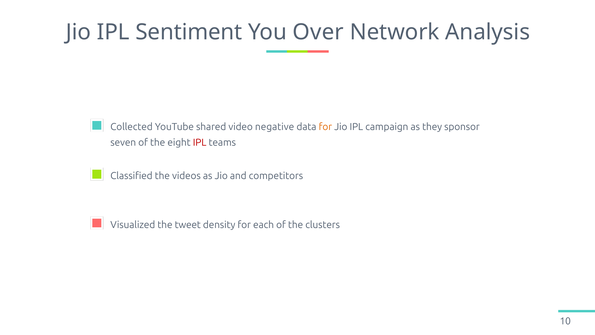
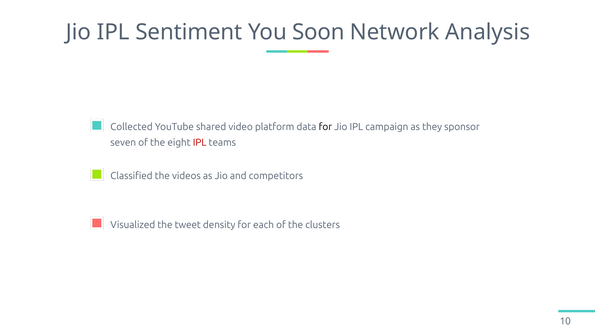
Over: Over -> Soon
negative: negative -> platform
for at (325, 127) colour: orange -> black
